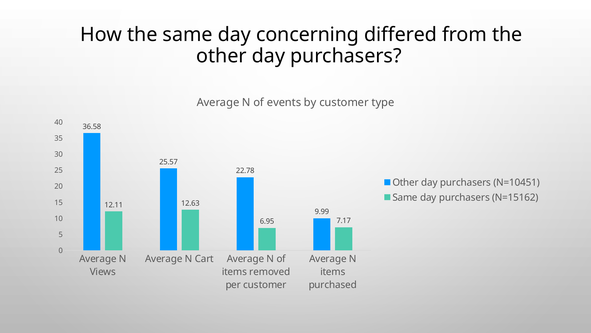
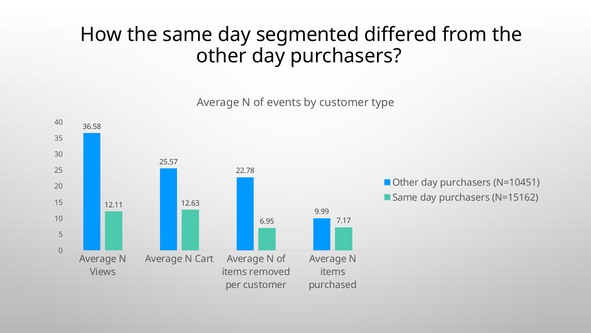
concerning: concerning -> segmented
